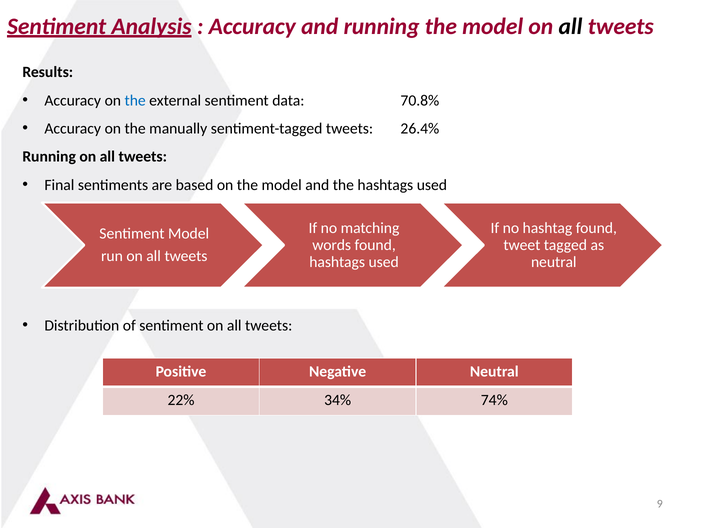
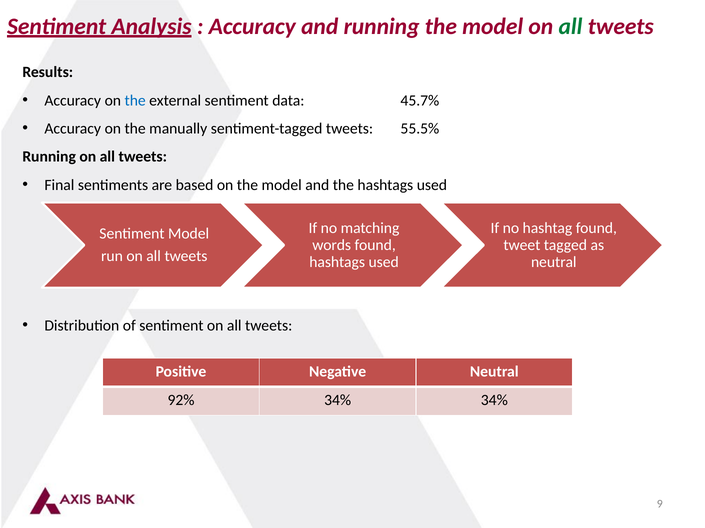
all at (571, 26) colour: black -> green
70.8%: 70.8% -> 45.7%
26.4%: 26.4% -> 55.5%
22%: 22% -> 92%
34% 74%: 74% -> 34%
